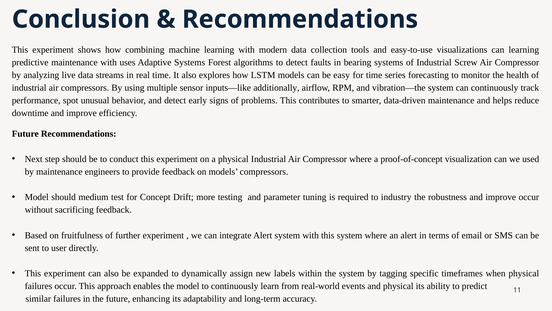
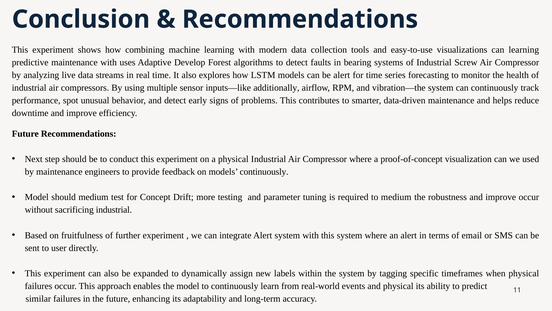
Adaptive Systems: Systems -> Develop
be easy: easy -> alert
models compressors: compressors -> continuously
to industry: industry -> medium
sacrificing feedback: feedback -> industrial
